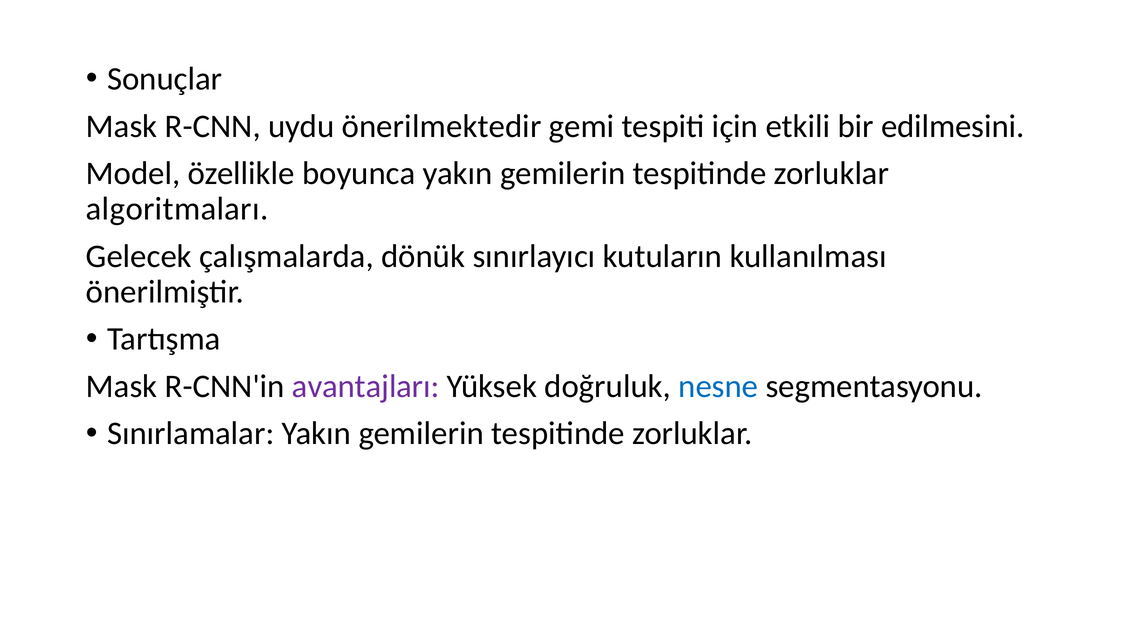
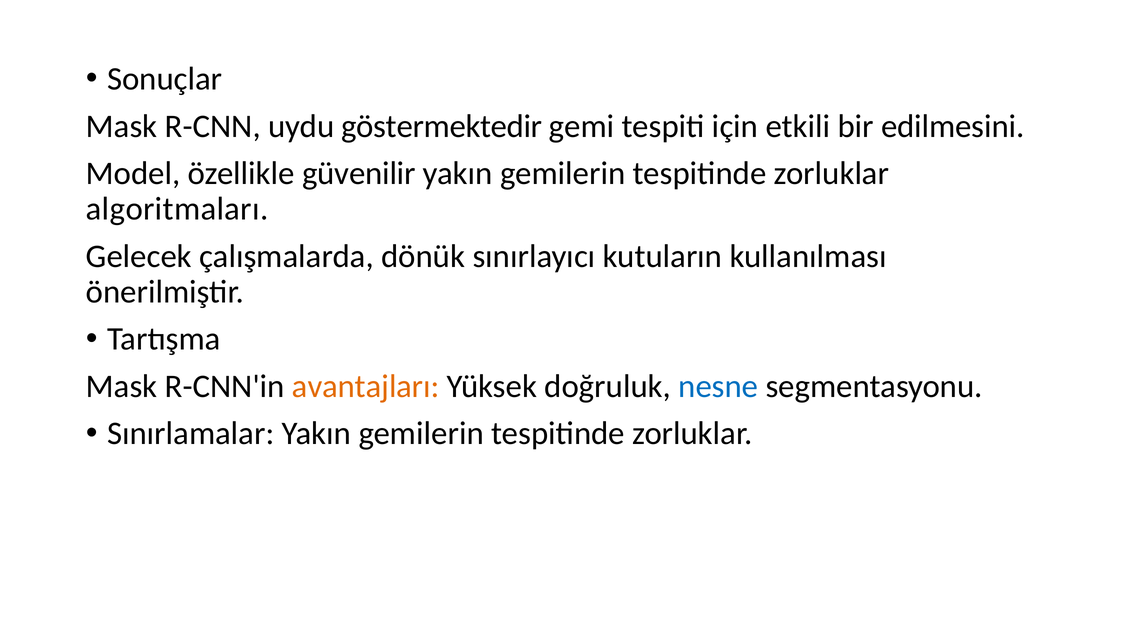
önerilmektedir: önerilmektedir -> göstermektedir
boyunca: boyunca -> güvenilir
avantajları colour: purple -> orange
